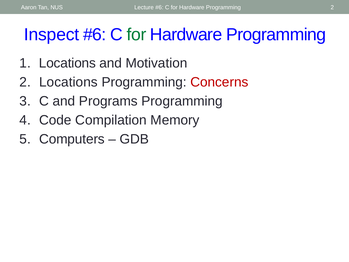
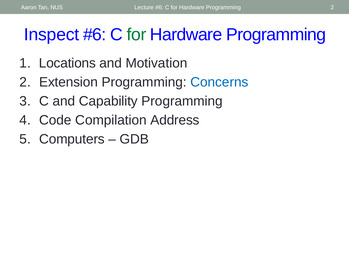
2 Locations: Locations -> Extension
Concerns colour: red -> blue
Programs: Programs -> Capability
Memory: Memory -> Address
